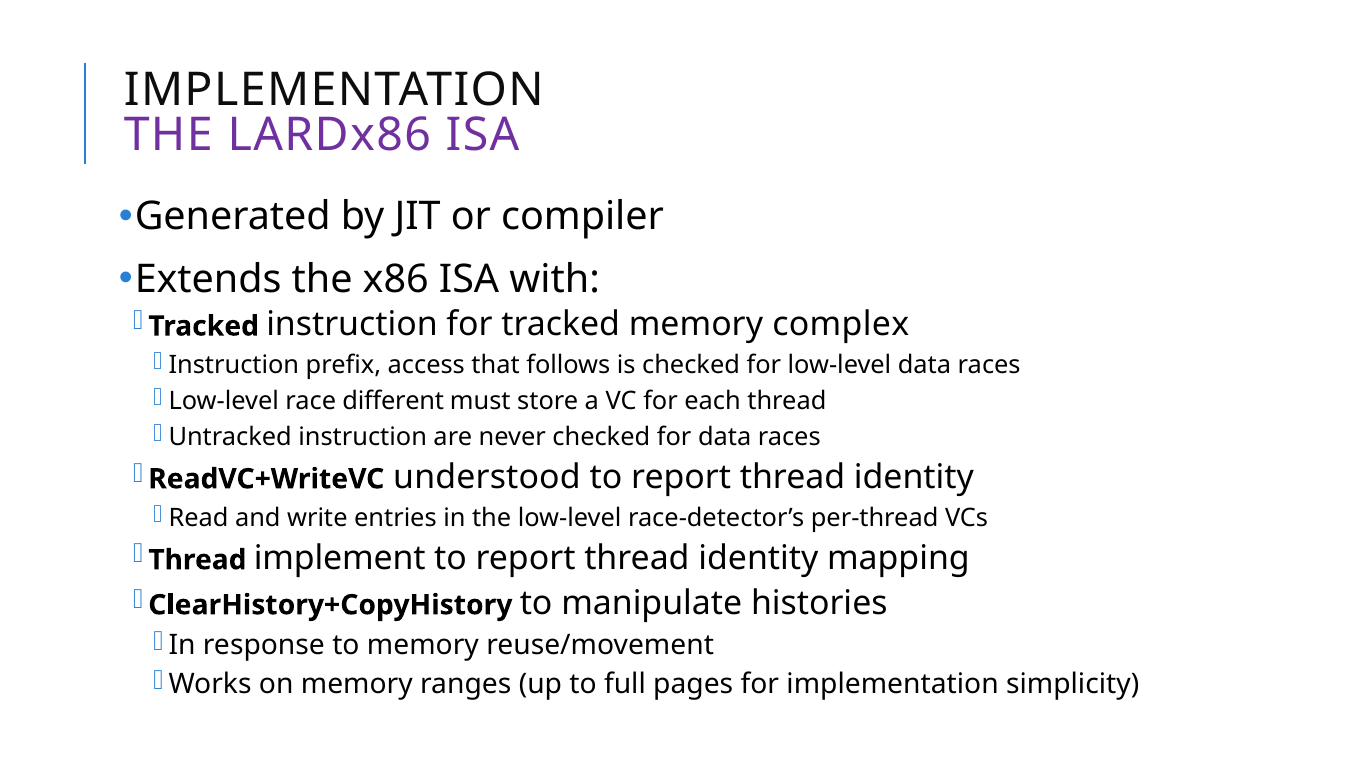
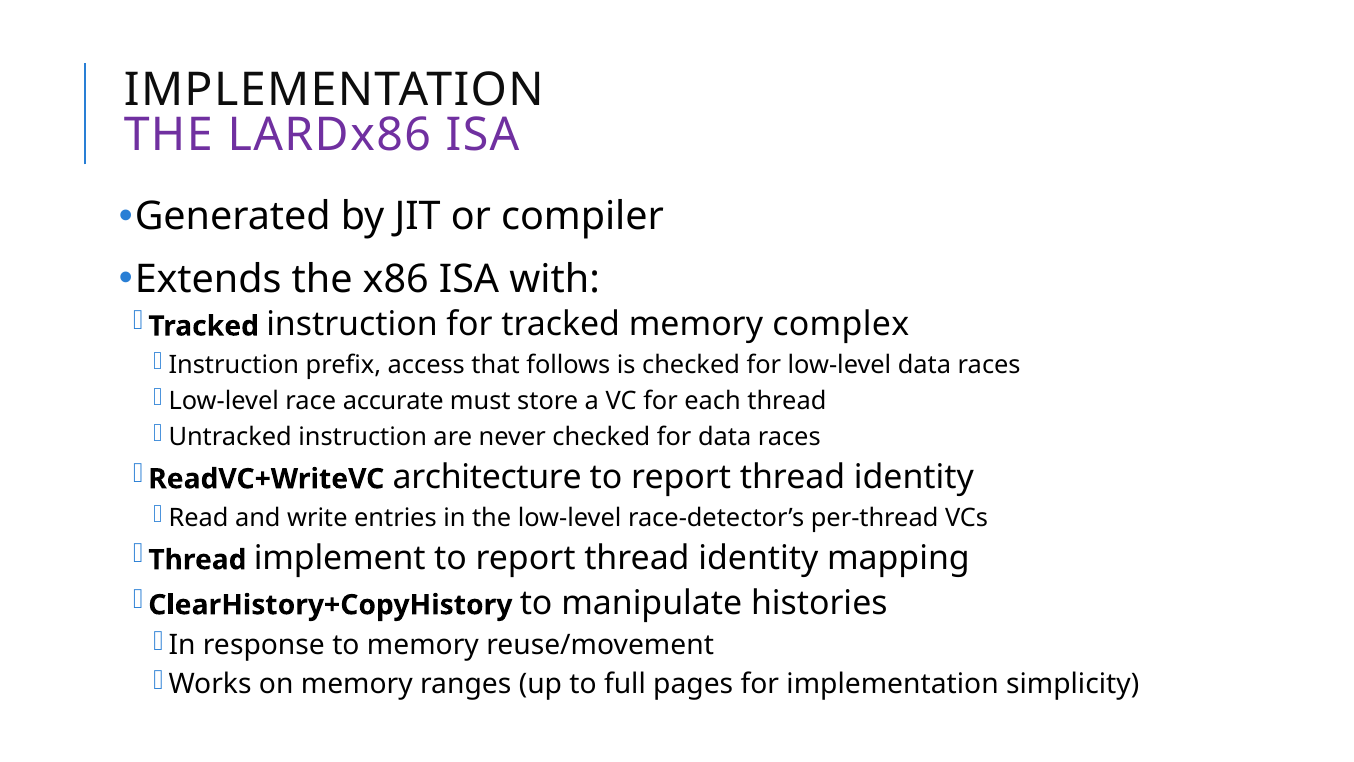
different: different -> accurate
understood: understood -> architecture
